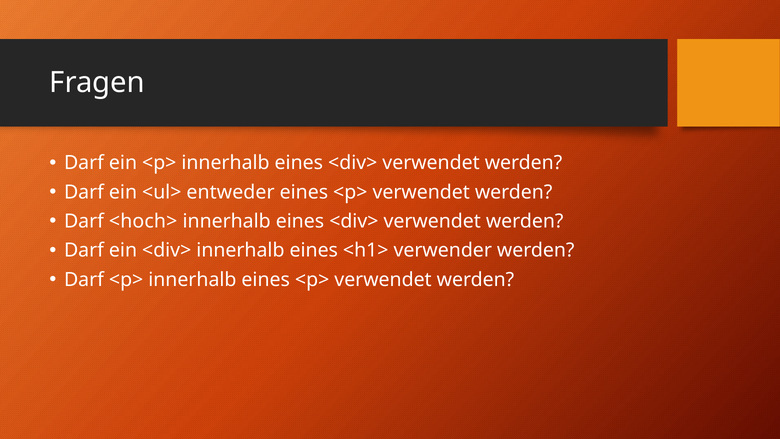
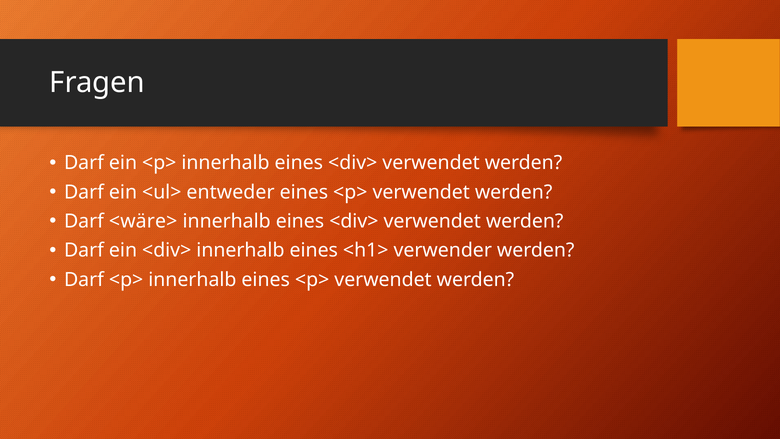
<hoch>: <hoch> -> <wäre>
